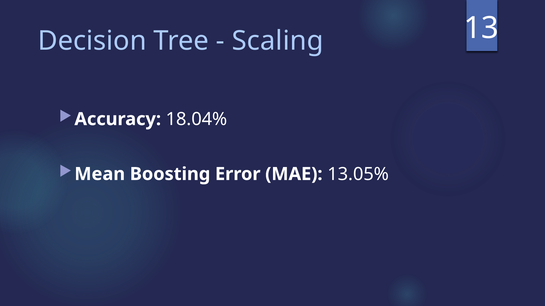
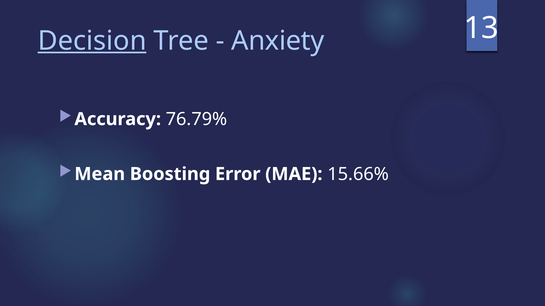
Decision underline: none -> present
Scaling: Scaling -> Anxiety
18.04%: 18.04% -> 76.79%
13.05%: 13.05% -> 15.66%
